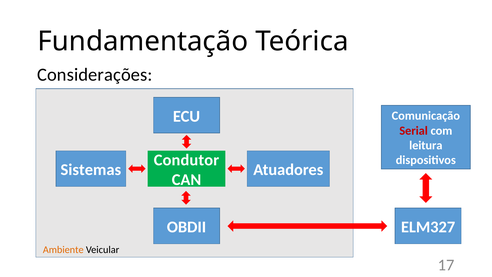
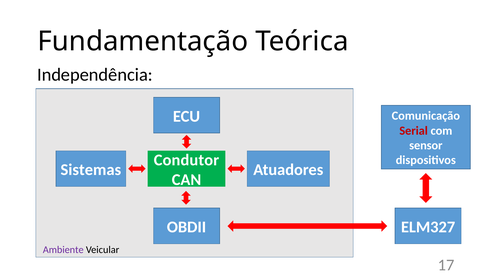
Considerações: Considerações -> Independência
leitura: leitura -> sensor
Ambiente colour: orange -> purple
